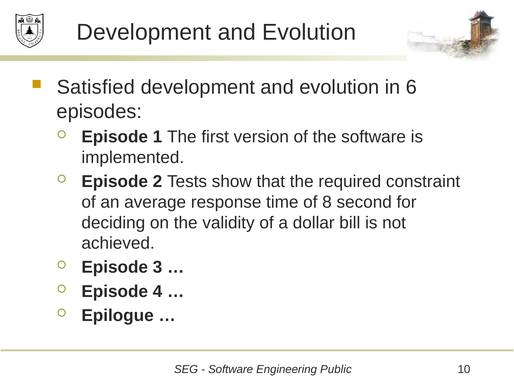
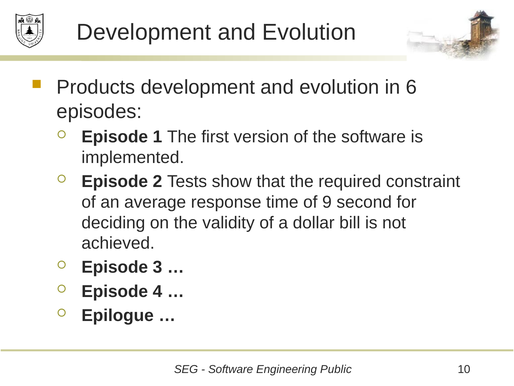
Satisfied: Satisfied -> Products
8: 8 -> 9
